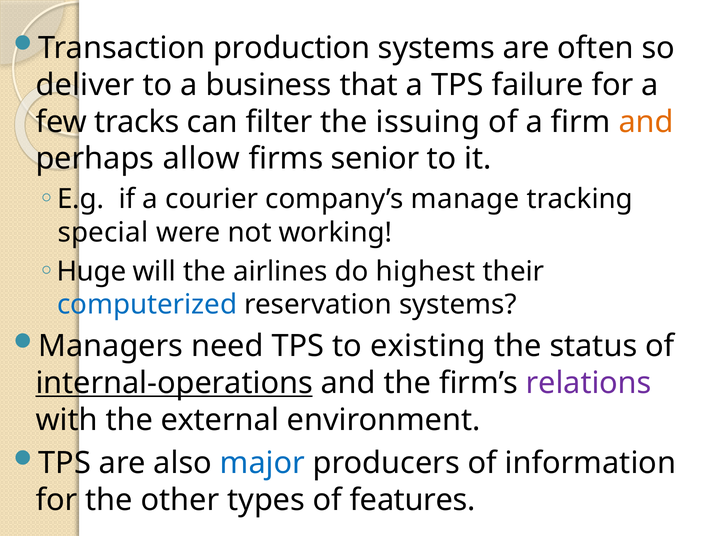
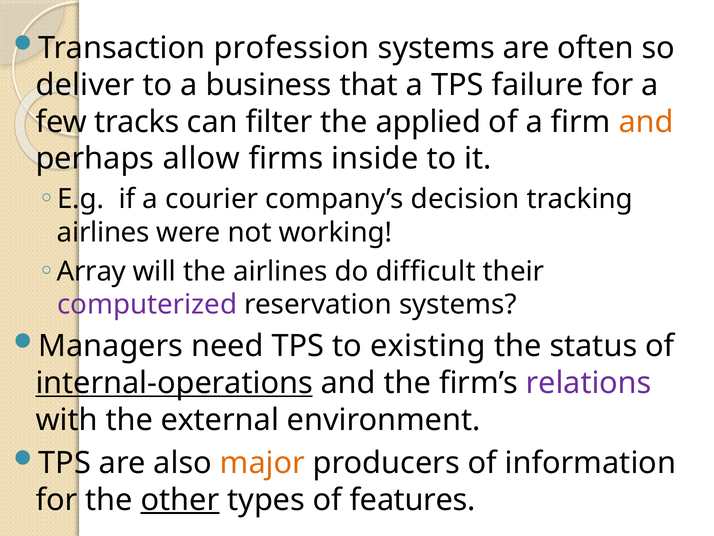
production: production -> profession
issuing: issuing -> applied
senior: senior -> inside
manage: manage -> decision
special at (103, 232): special -> airlines
Huge: Huge -> Array
highest: highest -> difficult
computerized colour: blue -> purple
major colour: blue -> orange
other underline: none -> present
